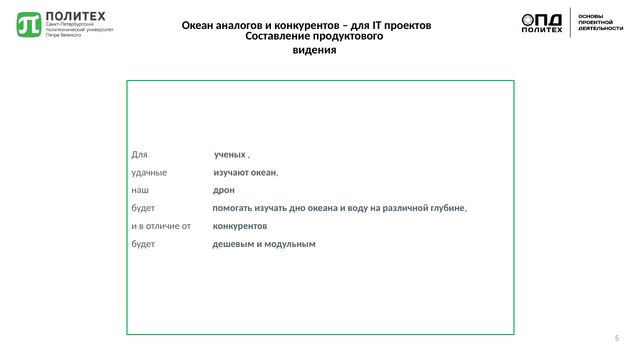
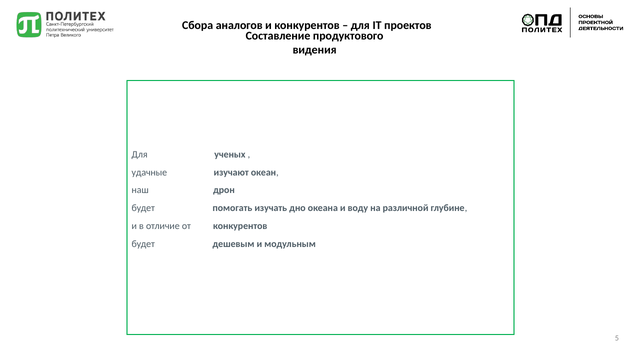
Океан at (198, 25): Океан -> Сбора
